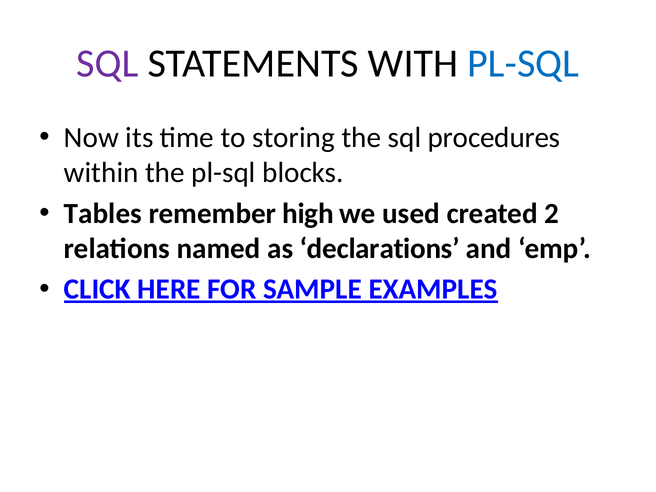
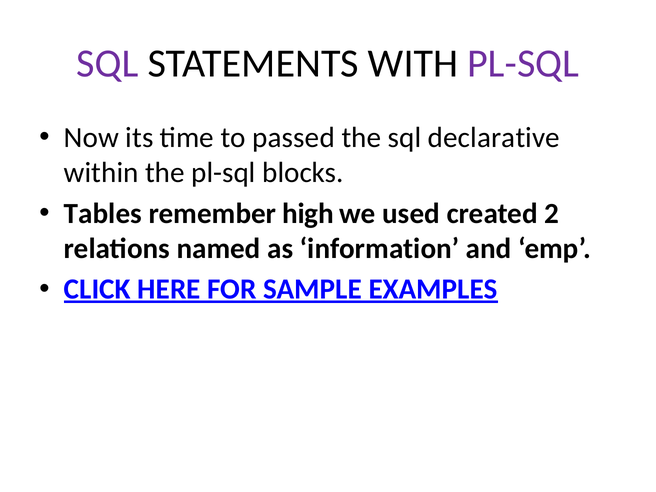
PL-SQL at (523, 64) colour: blue -> purple
storing: storing -> passed
procedures: procedures -> declarative
declarations: declarations -> information
